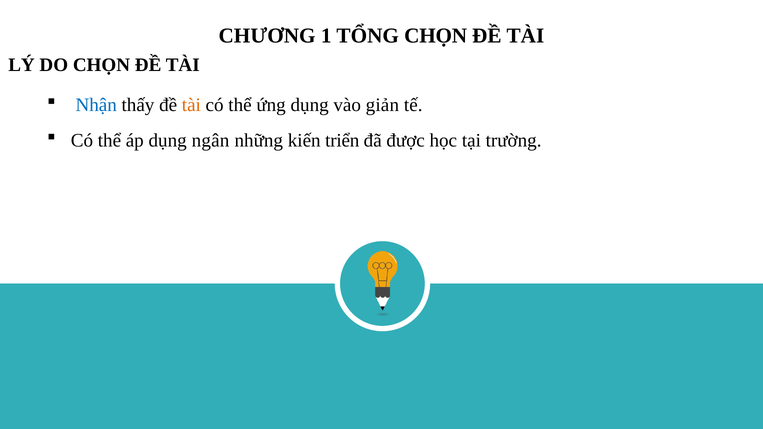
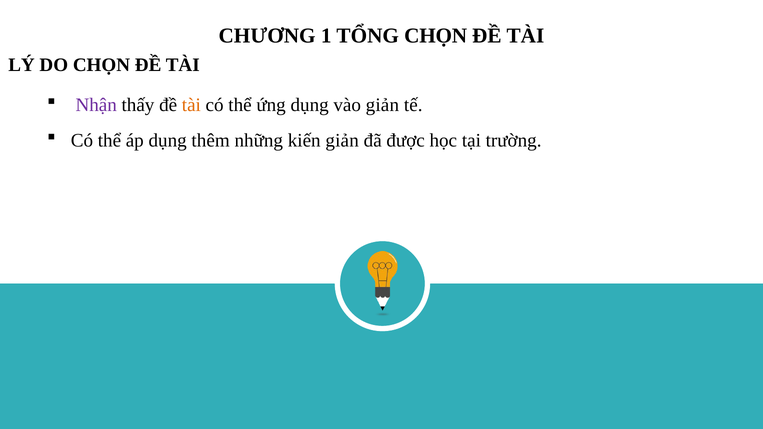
Nhận colour: blue -> purple
ngân: ngân -> thêm
kiến triển: triển -> giản
